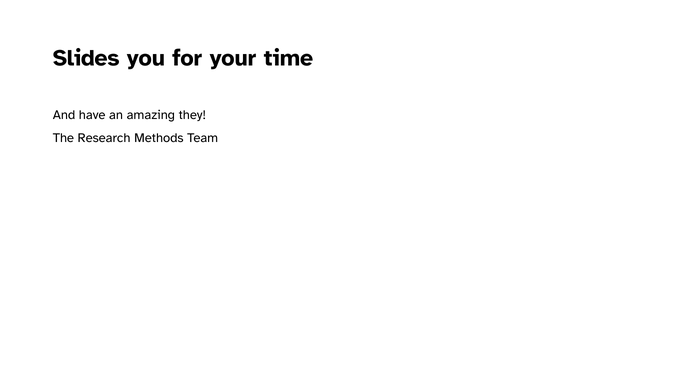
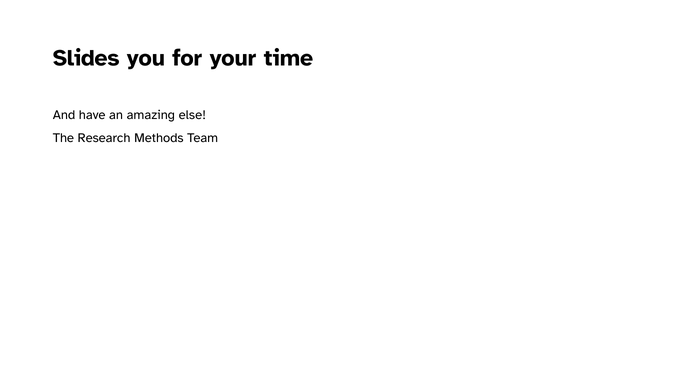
they: they -> else
